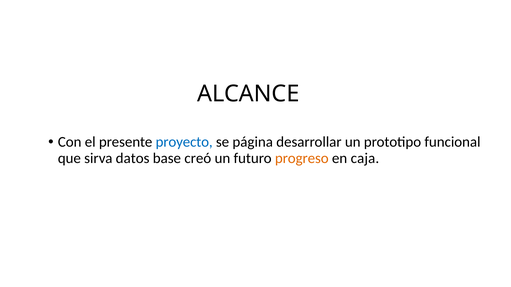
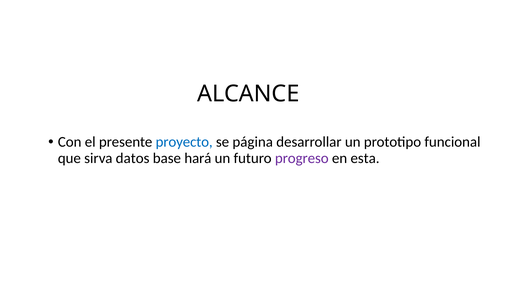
creó: creó -> hará
progreso colour: orange -> purple
caja: caja -> esta
